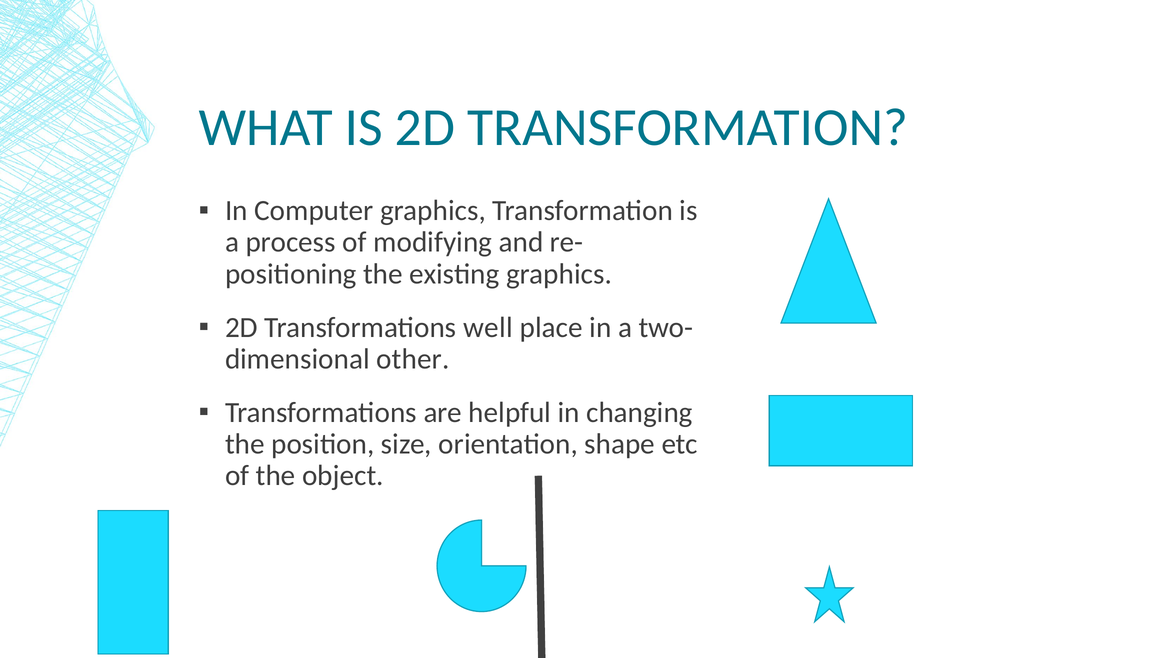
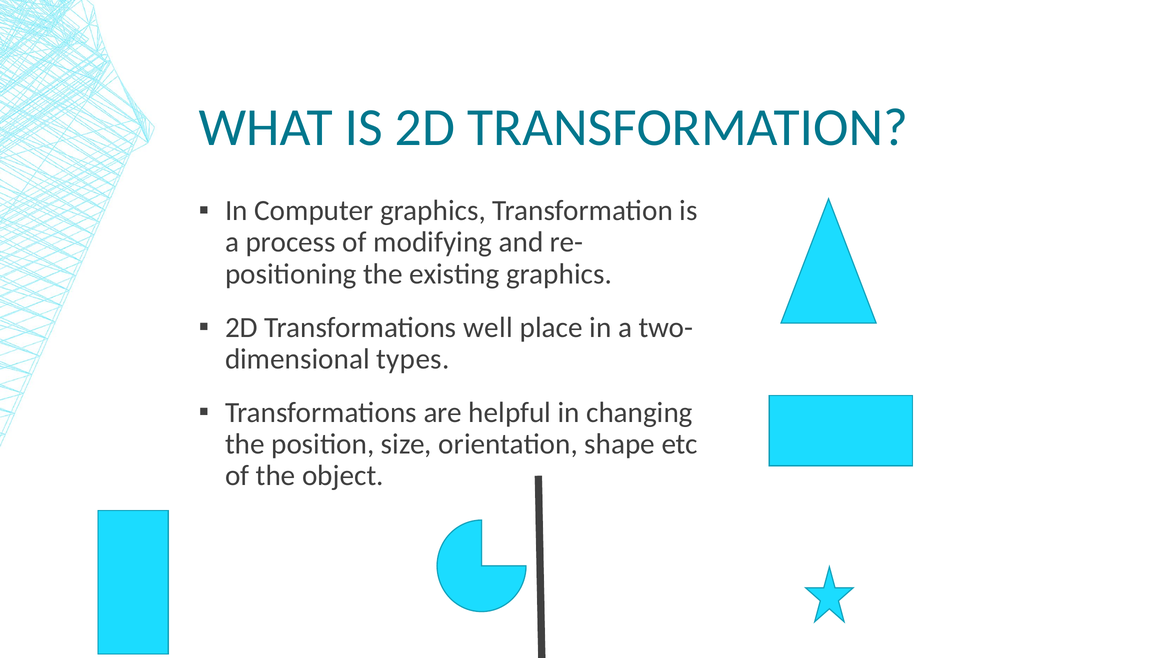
other: other -> types
